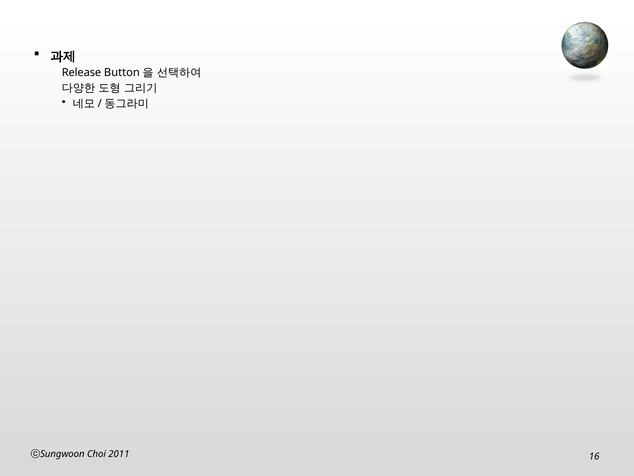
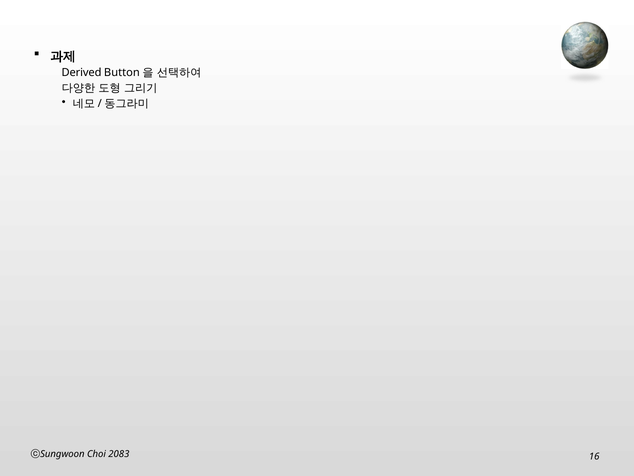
Release: Release -> Derived
2011: 2011 -> 2083
